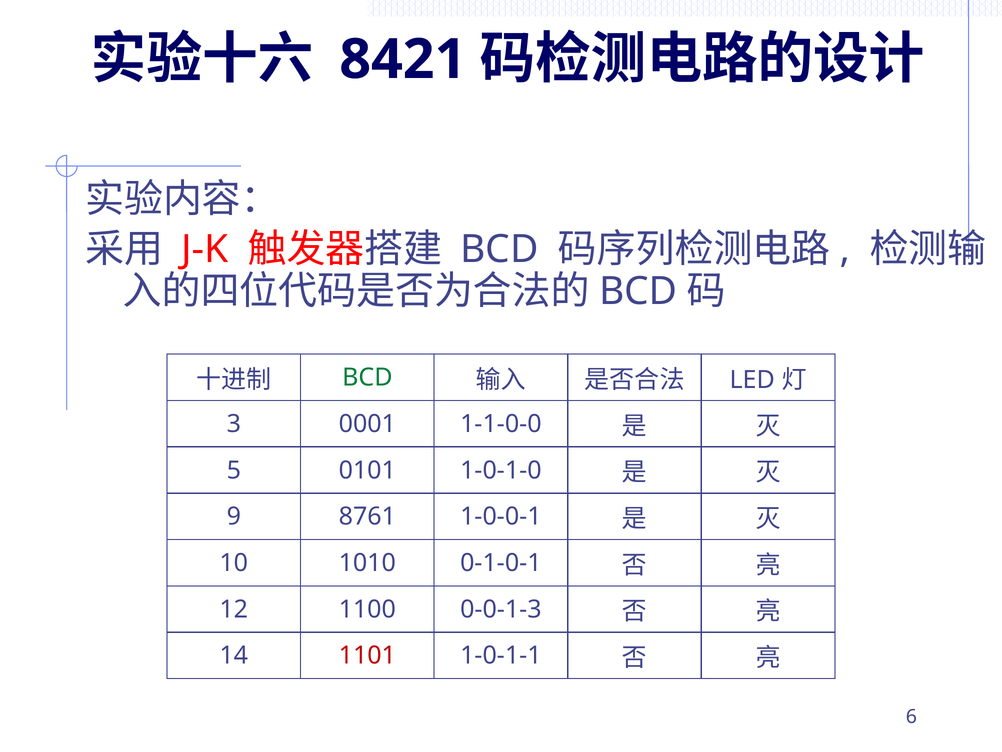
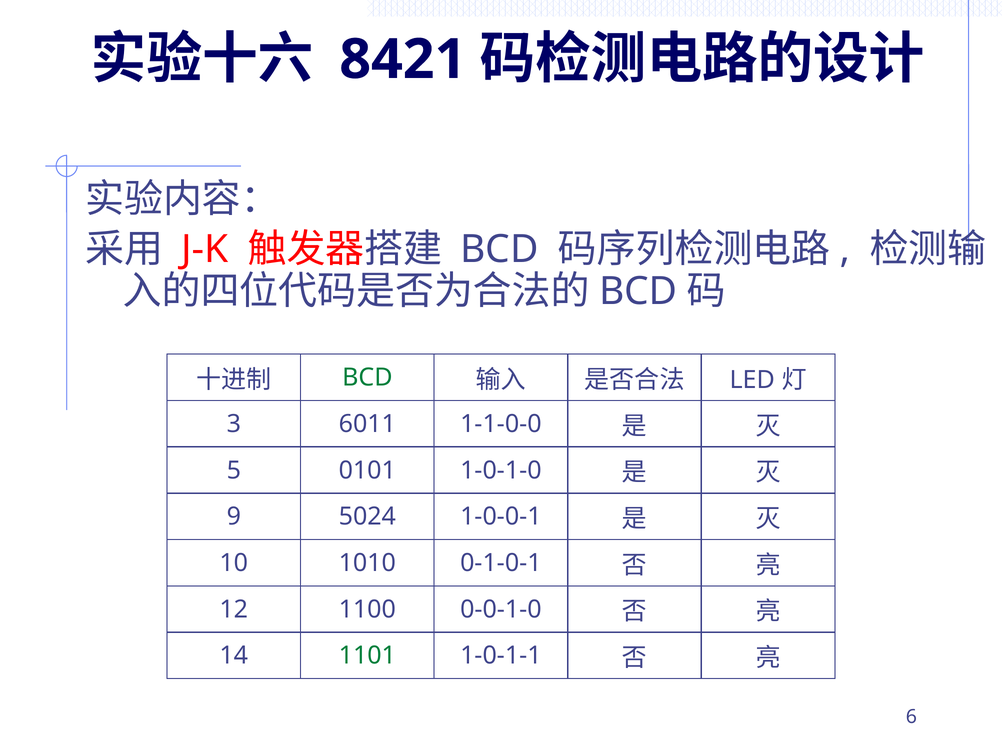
0001: 0001 -> 6011
8761: 8761 -> 5024
0-0-1-3: 0-0-1-3 -> 0-0-1-0
1101 colour: red -> green
